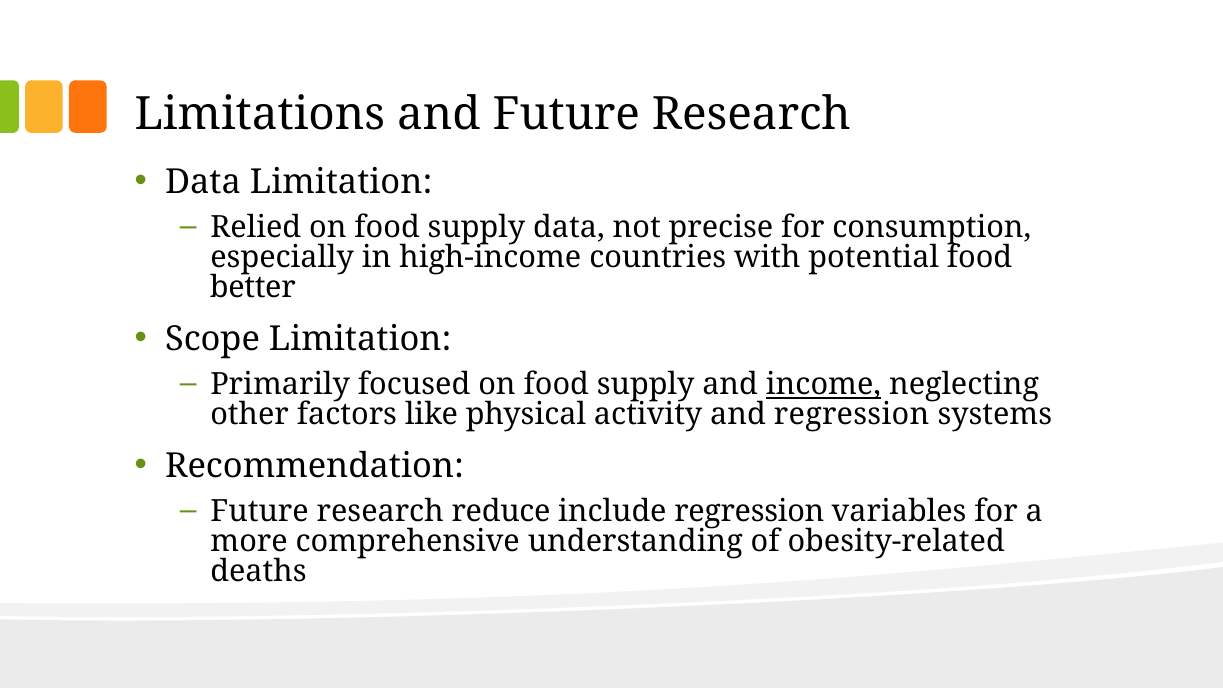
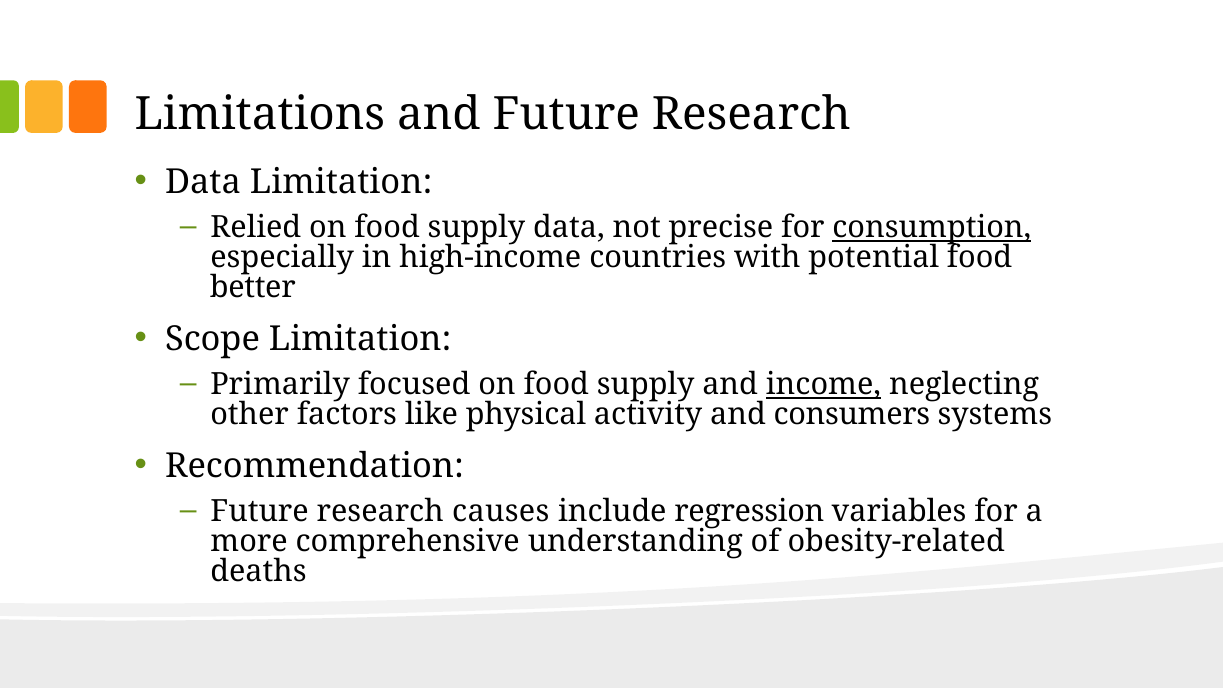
consumption underline: none -> present
and regression: regression -> consumers
reduce: reduce -> causes
